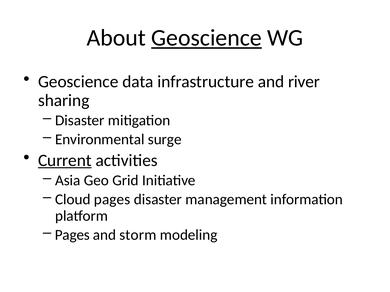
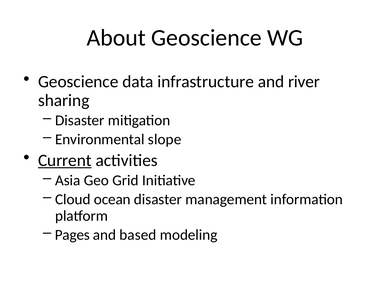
Geoscience at (206, 38) underline: present -> none
surge: surge -> slope
Cloud pages: pages -> ocean
storm: storm -> based
